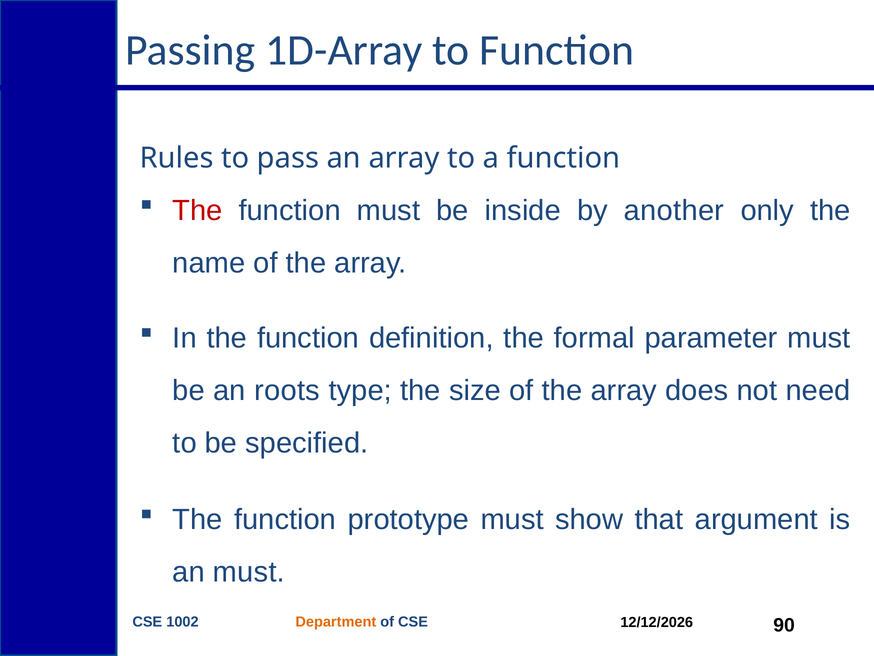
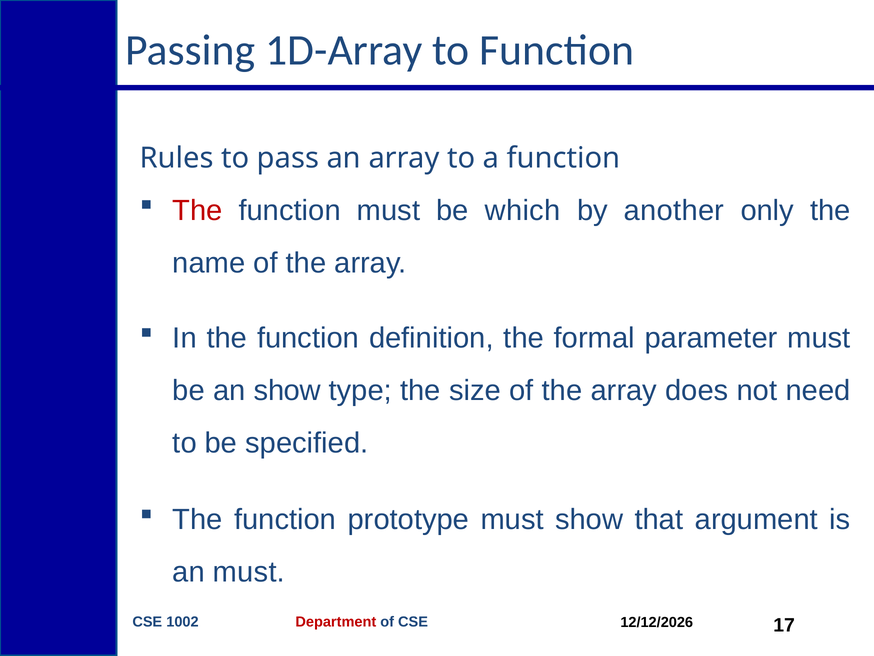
inside: inside -> which
an roots: roots -> show
Department colour: orange -> red
90: 90 -> 17
